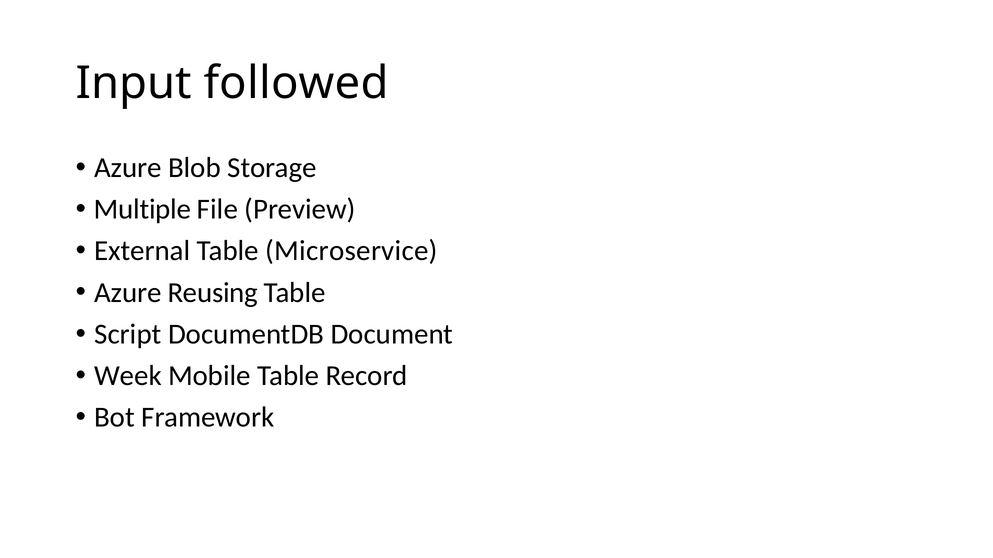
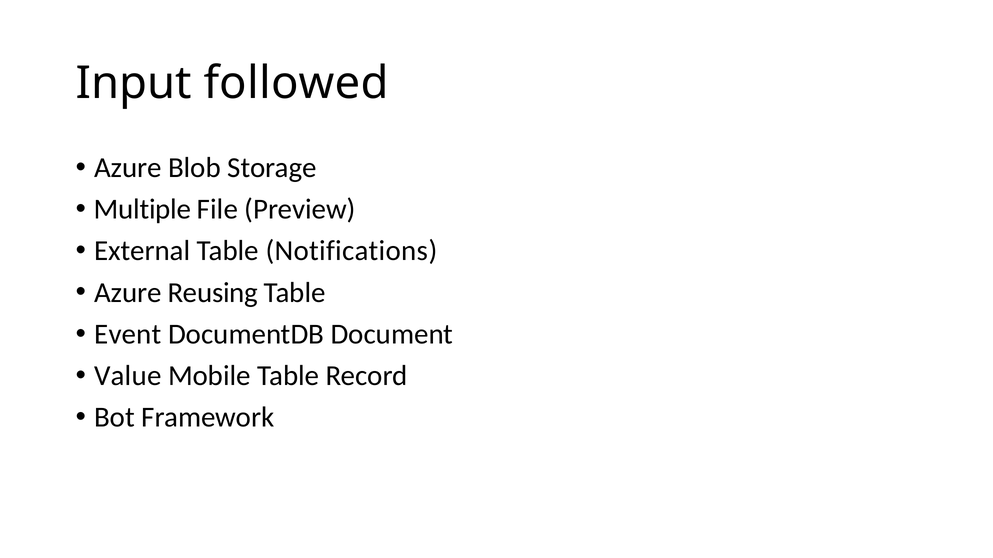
Microservice: Microservice -> Notifications
Script: Script -> Event
Week: Week -> Value
